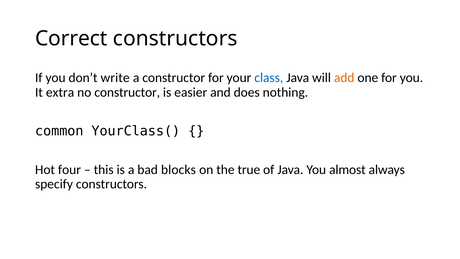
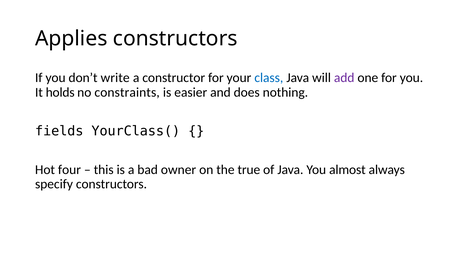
Correct: Correct -> Applies
add colour: orange -> purple
extra: extra -> holds
no constructor: constructor -> constraints
common: common -> fields
blocks: blocks -> owner
